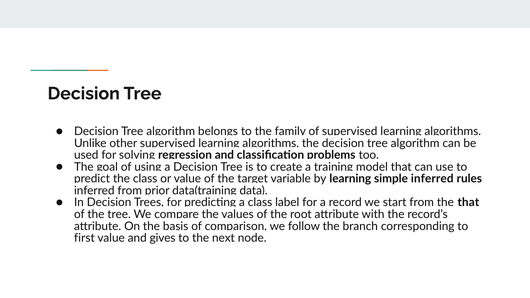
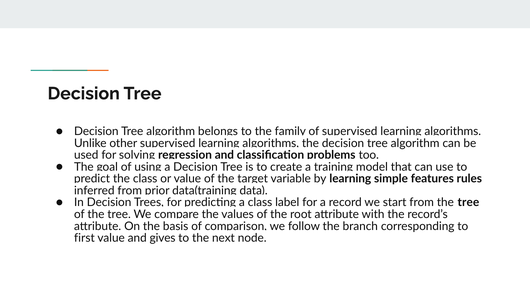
simple inferred: inferred -> features
that at (468, 203): that -> tree
